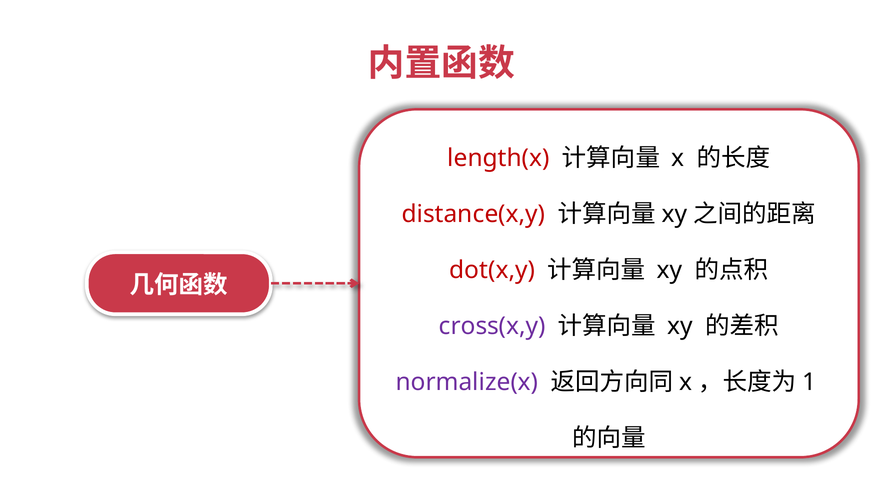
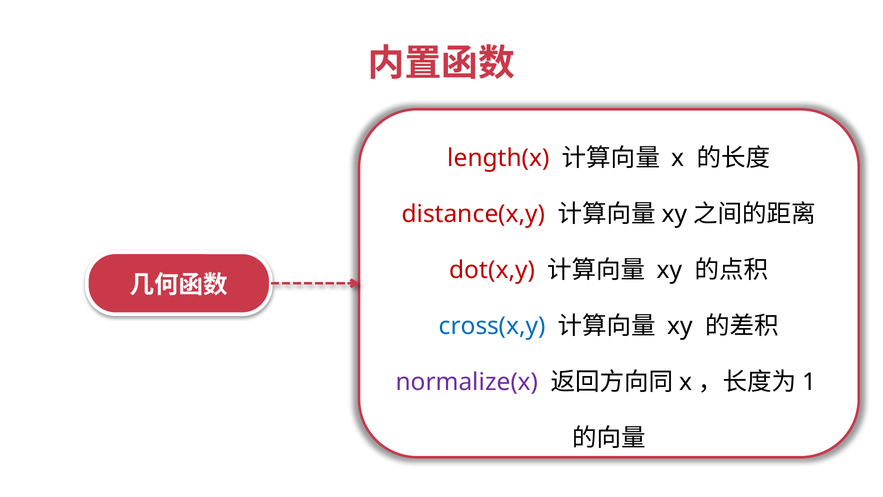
cross(x,y colour: purple -> blue
